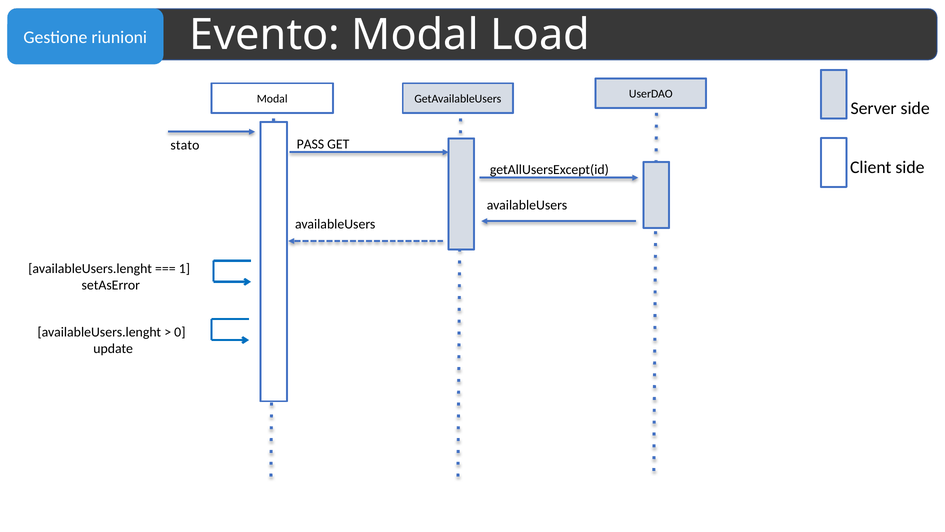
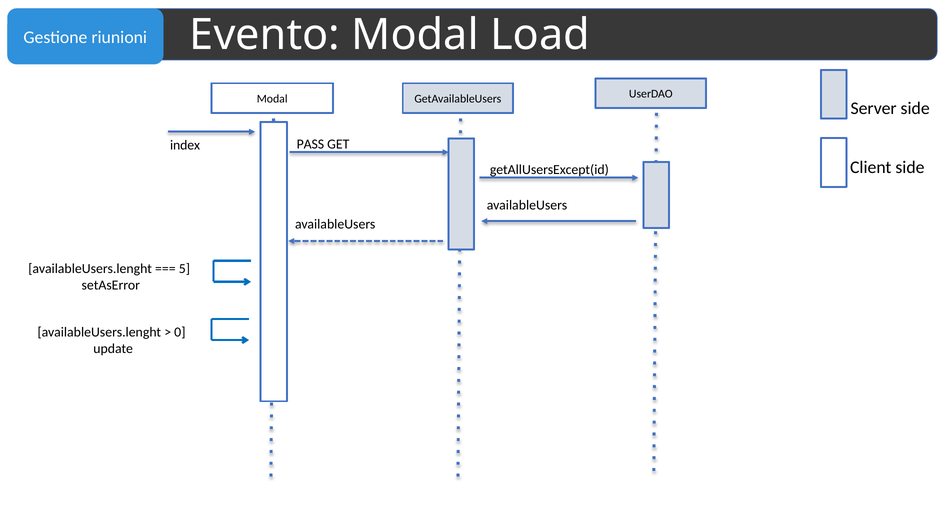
stato: stato -> index
1: 1 -> 5
